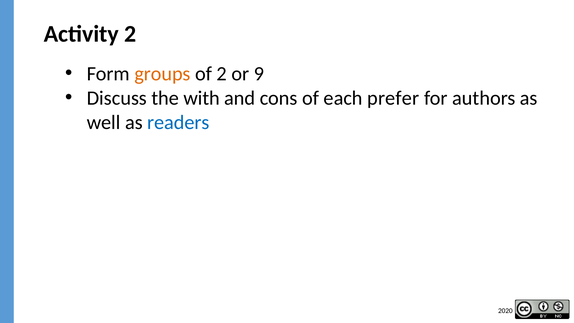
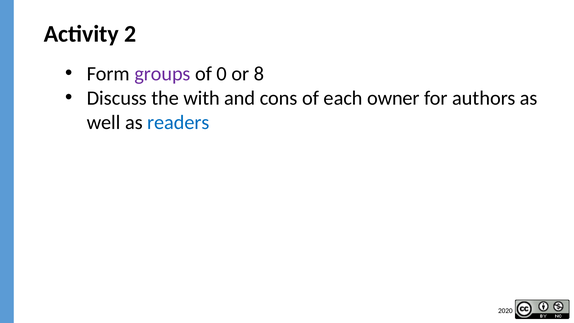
groups colour: orange -> purple
of 2: 2 -> 0
9: 9 -> 8
prefer: prefer -> owner
